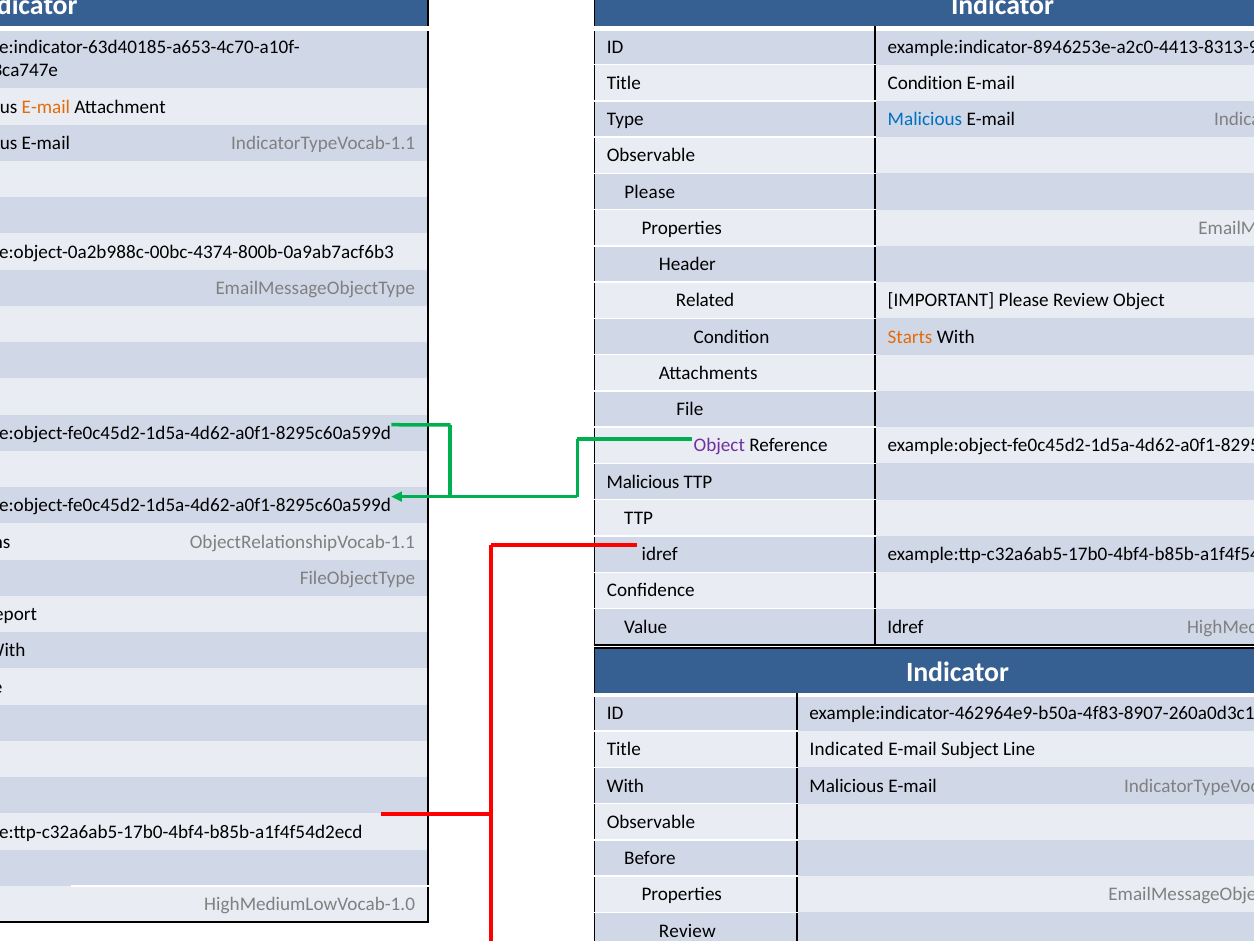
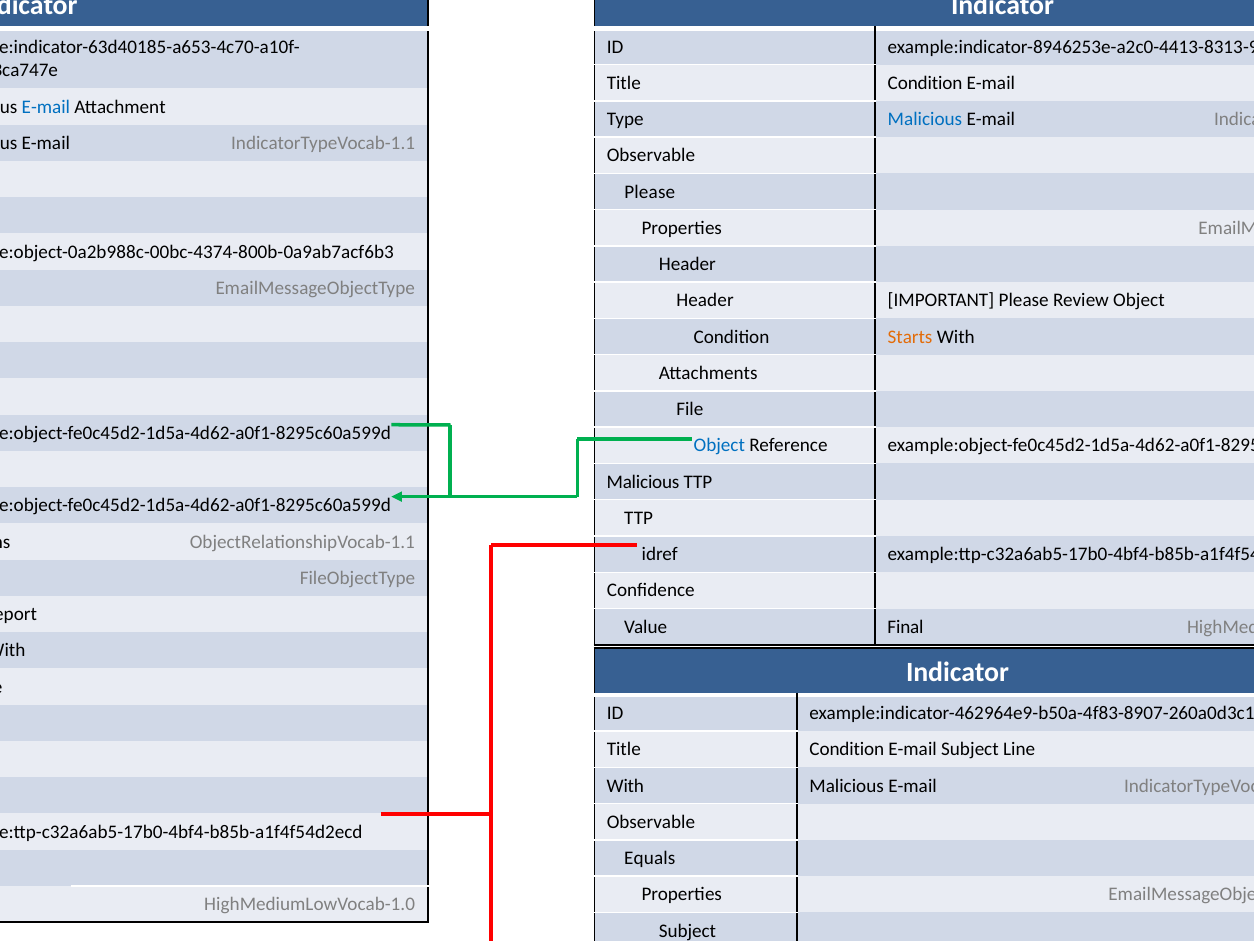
E-mail at (46, 107) colour: orange -> blue
Related at (705, 300): Related -> Header
Object at (719, 445) colour: purple -> blue
Value Idref: Idref -> Final
Indicated at (847, 749): Indicated -> Condition
Before at (650, 858): Before -> Equals
Review at (687, 930): Review -> Subject
